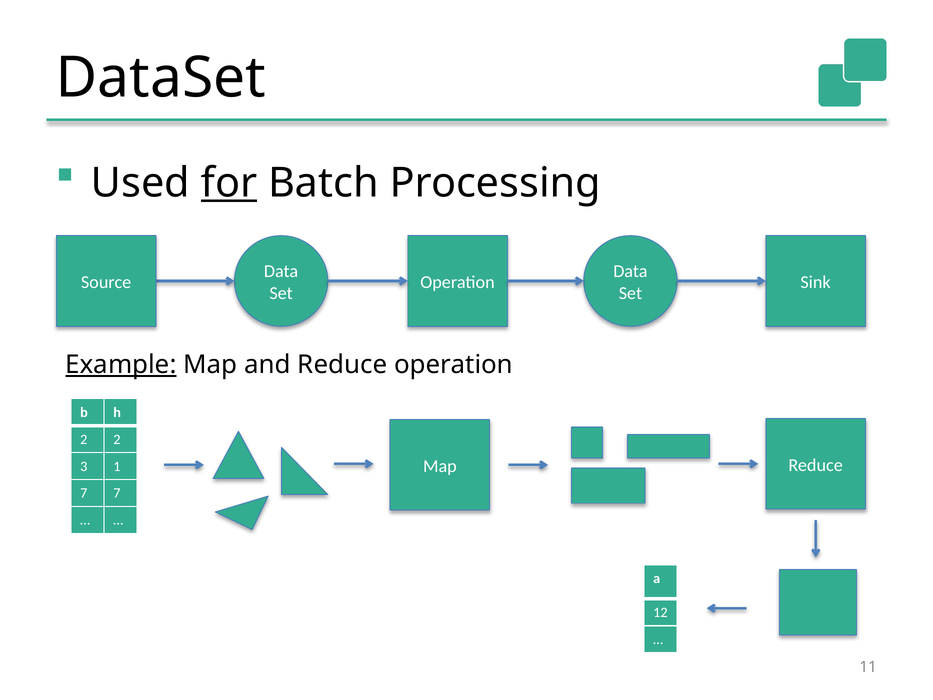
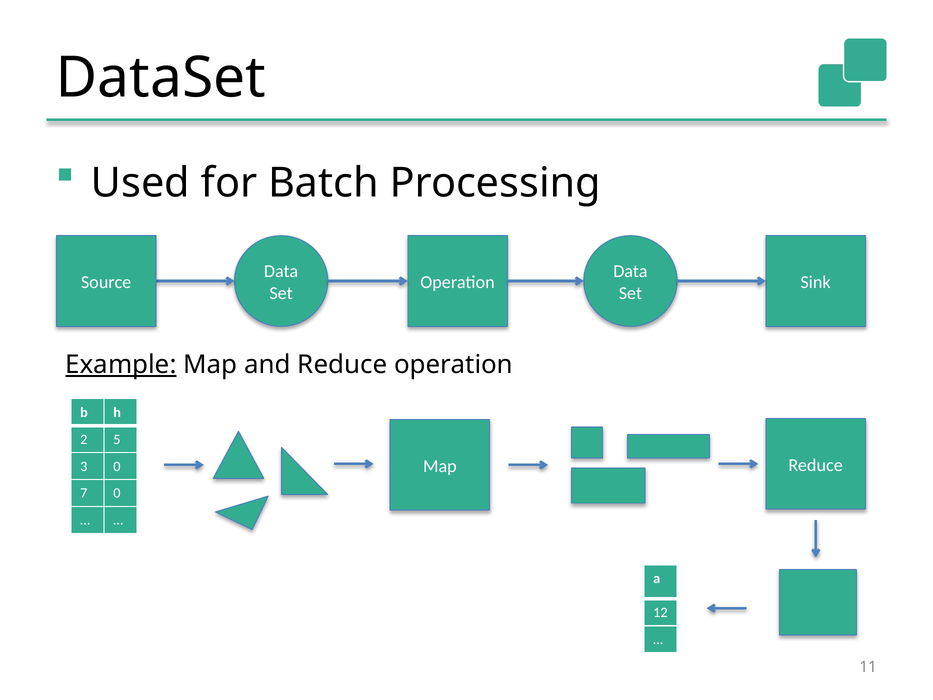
for underline: present -> none
2 2: 2 -> 5
3 1: 1 -> 0
7 7: 7 -> 0
